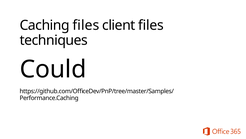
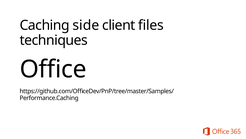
Caching files: files -> side
Could: Could -> Office
